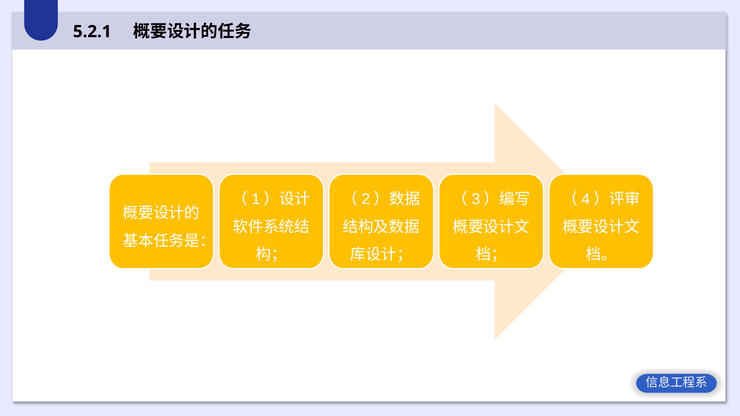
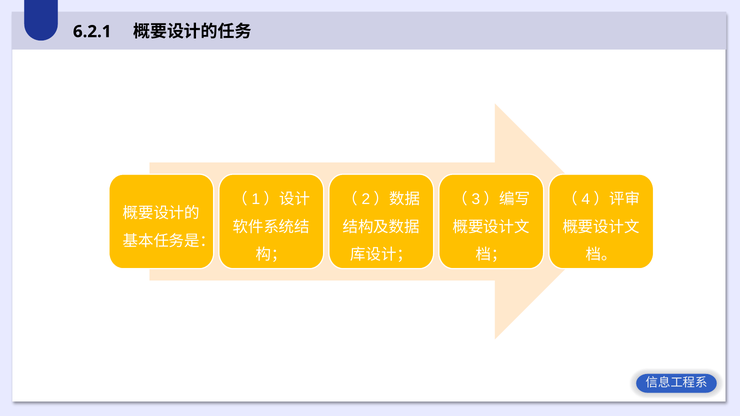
5.2.1: 5.2.1 -> 6.2.1
